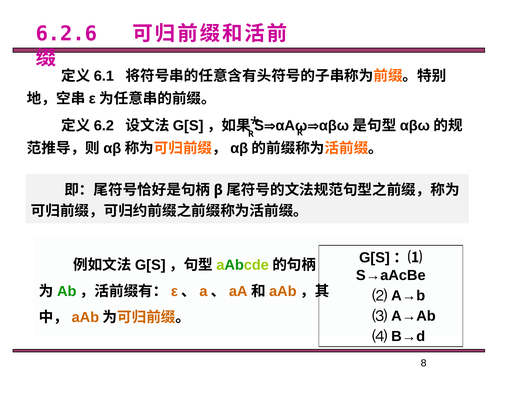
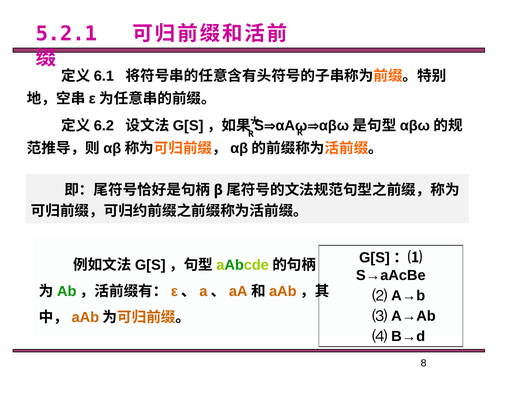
6.2.6: 6.2.6 -> 5.2.1
